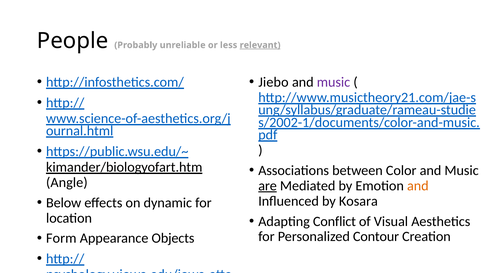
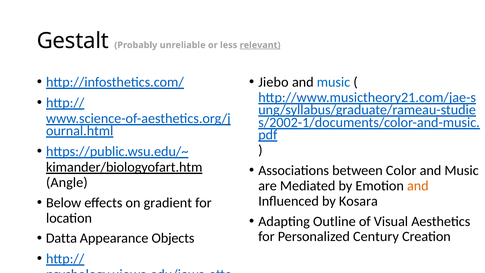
People: People -> Gestalt
music at (333, 82) colour: purple -> blue
are underline: present -> none
dynamic: dynamic -> gradient
Conflict: Conflict -> Outline
Contour: Contour -> Century
Form: Form -> Datta
